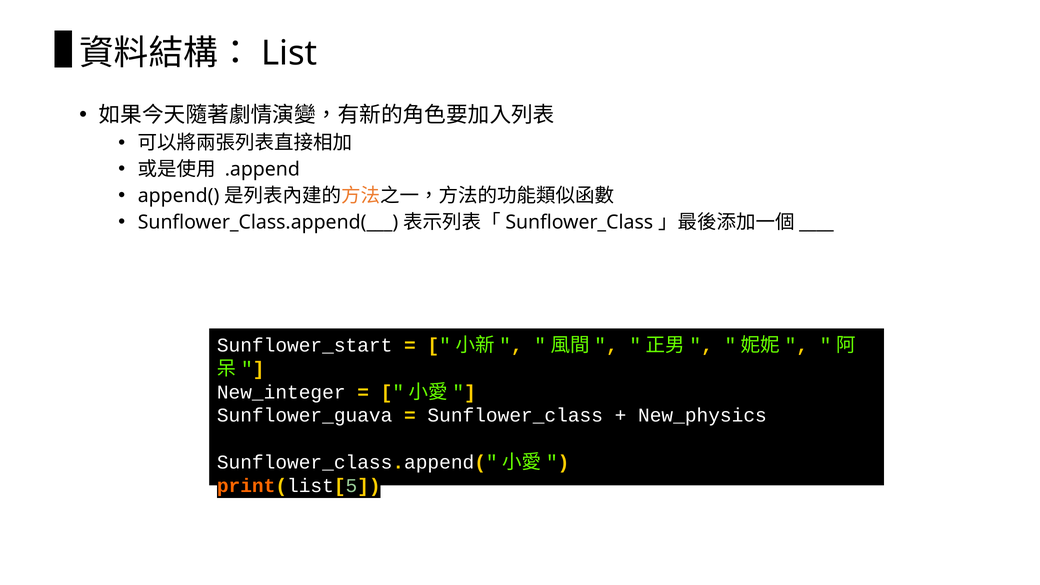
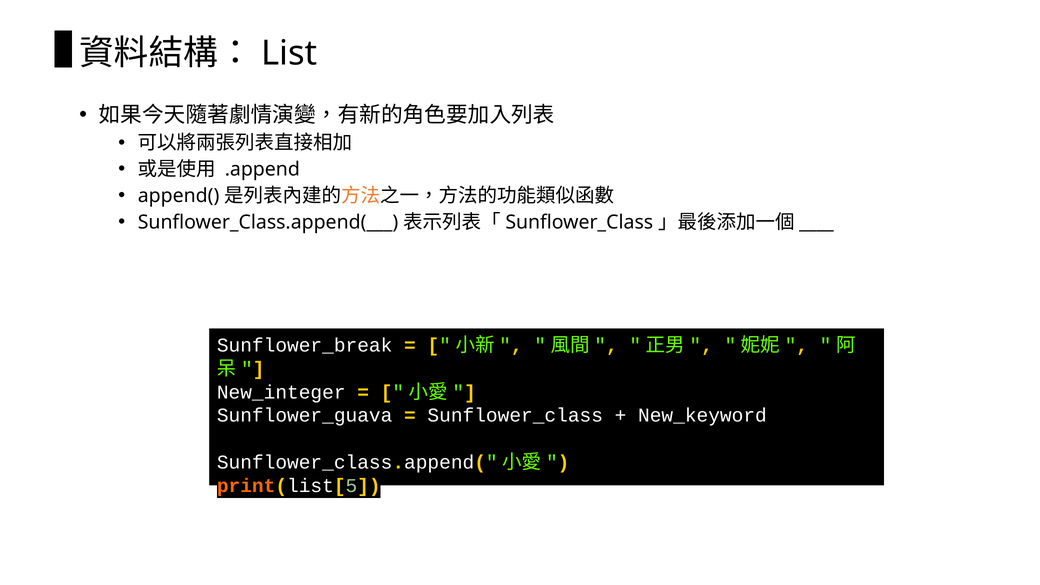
Sunflower_start: Sunflower_start -> Sunflower_break
New_physics: New_physics -> New_keyword
